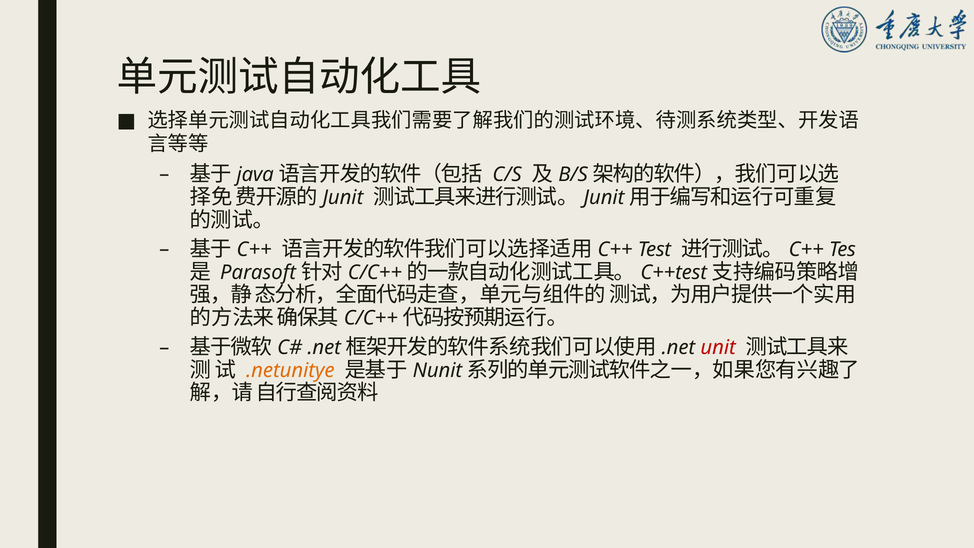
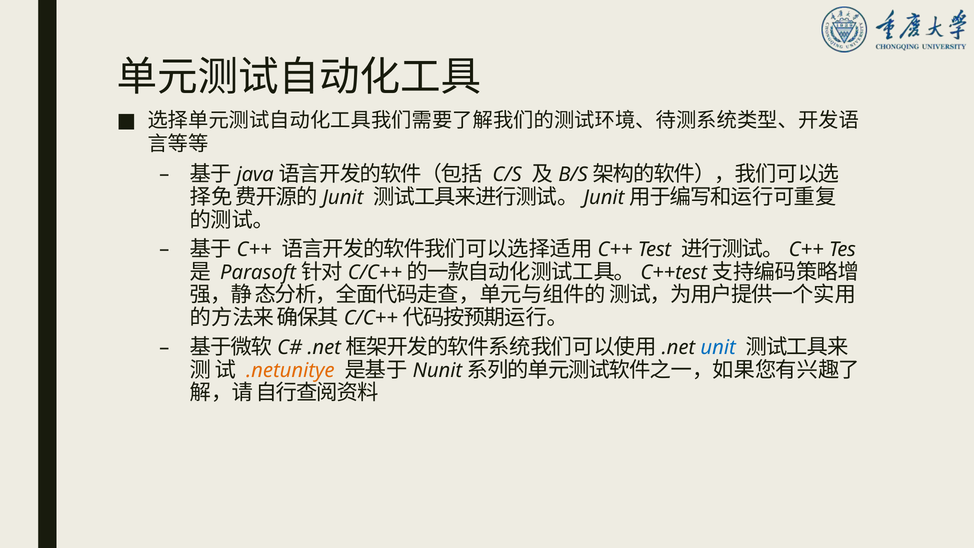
unit colour: red -> blue
